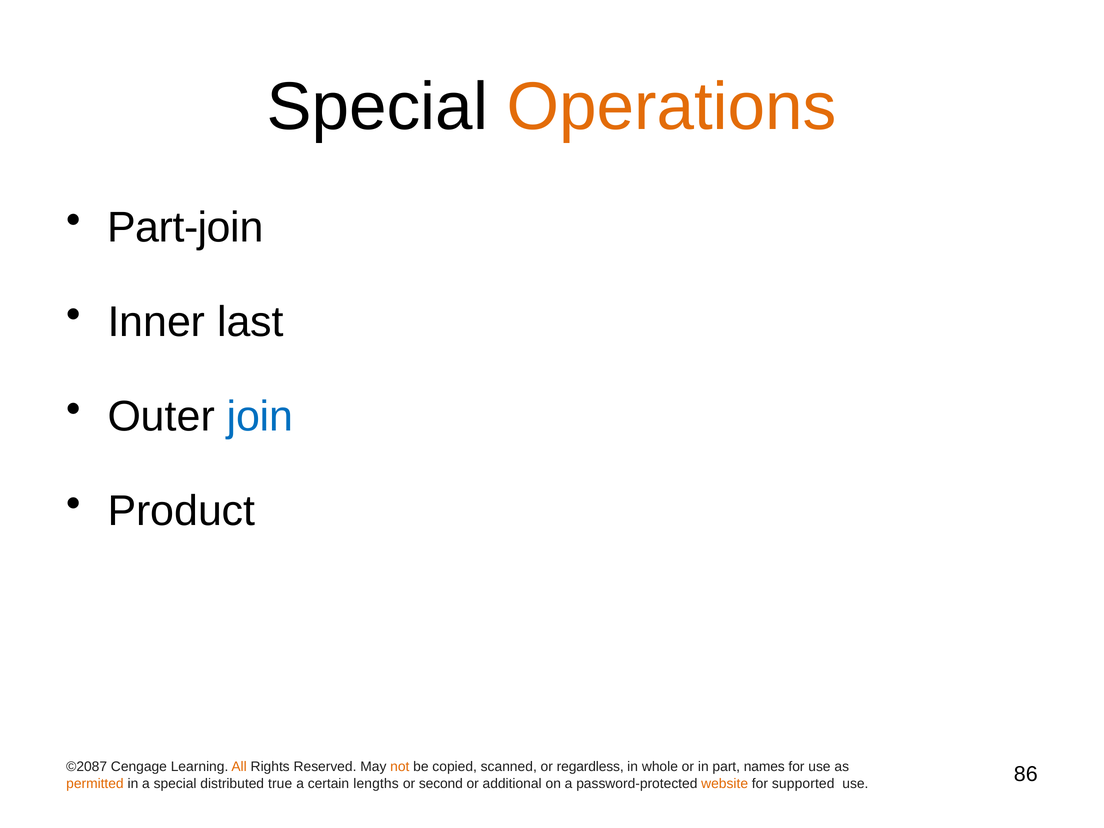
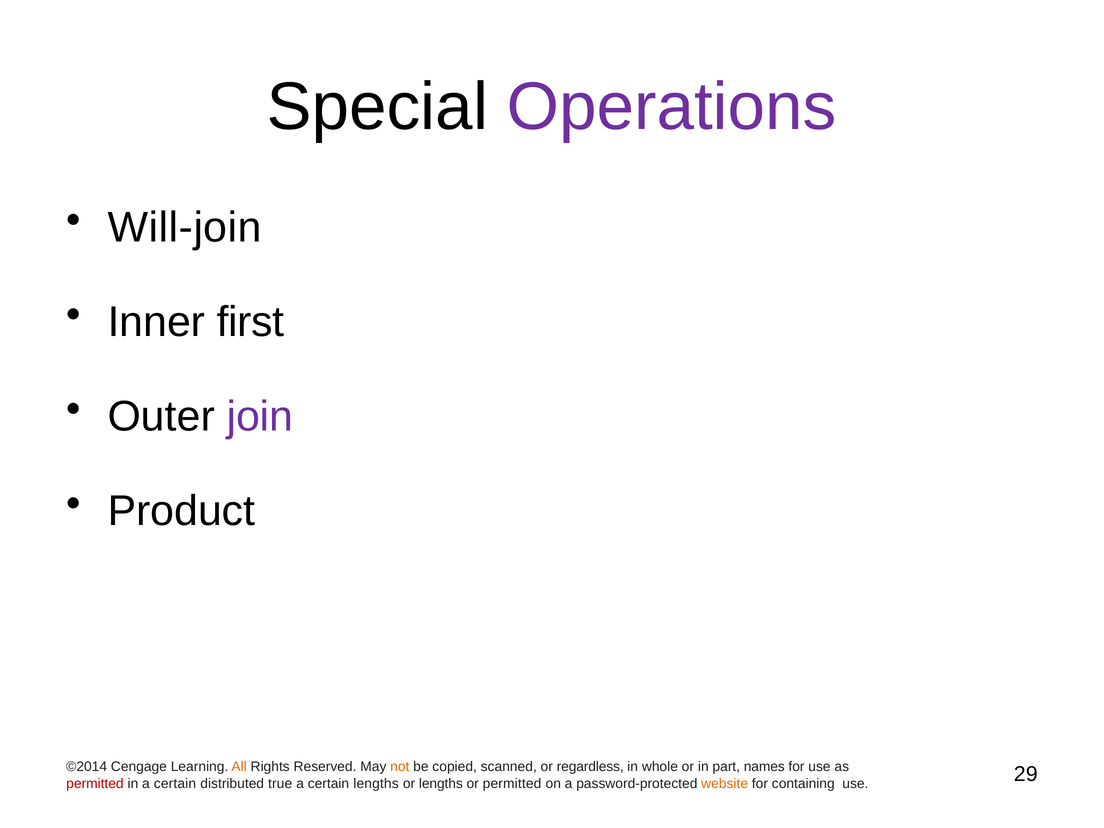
Operations colour: orange -> purple
Part-join: Part-join -> Will-join
last: last -> first
join colour: blue -> purple
©2087: ©2087 -> ©2014
permitted at (95, 783) colour: orange -> red
in a special: special -> certain
or second: second -> lengths
or additional: additional -> permitted
supported: supported -> containing
86: 86 -> 29
